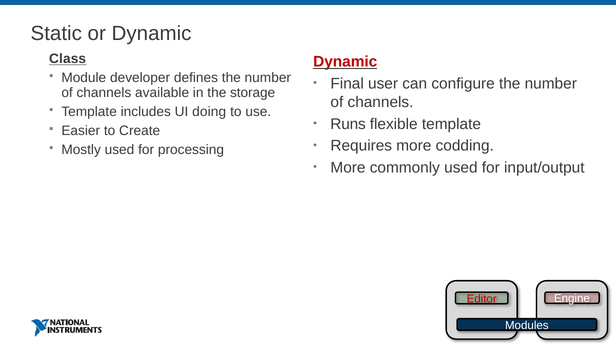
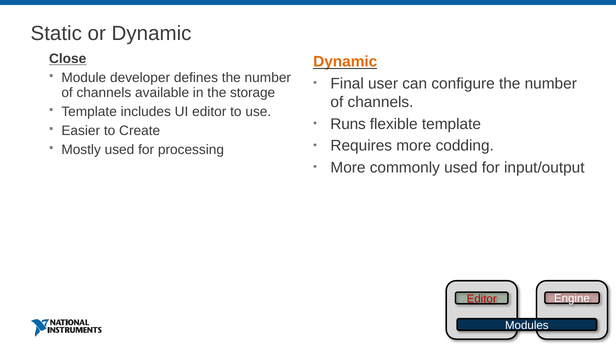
Class: Class -> Close
Dynamic at (345, 62) colour: red -> orange
UI doing: doing -> editor
